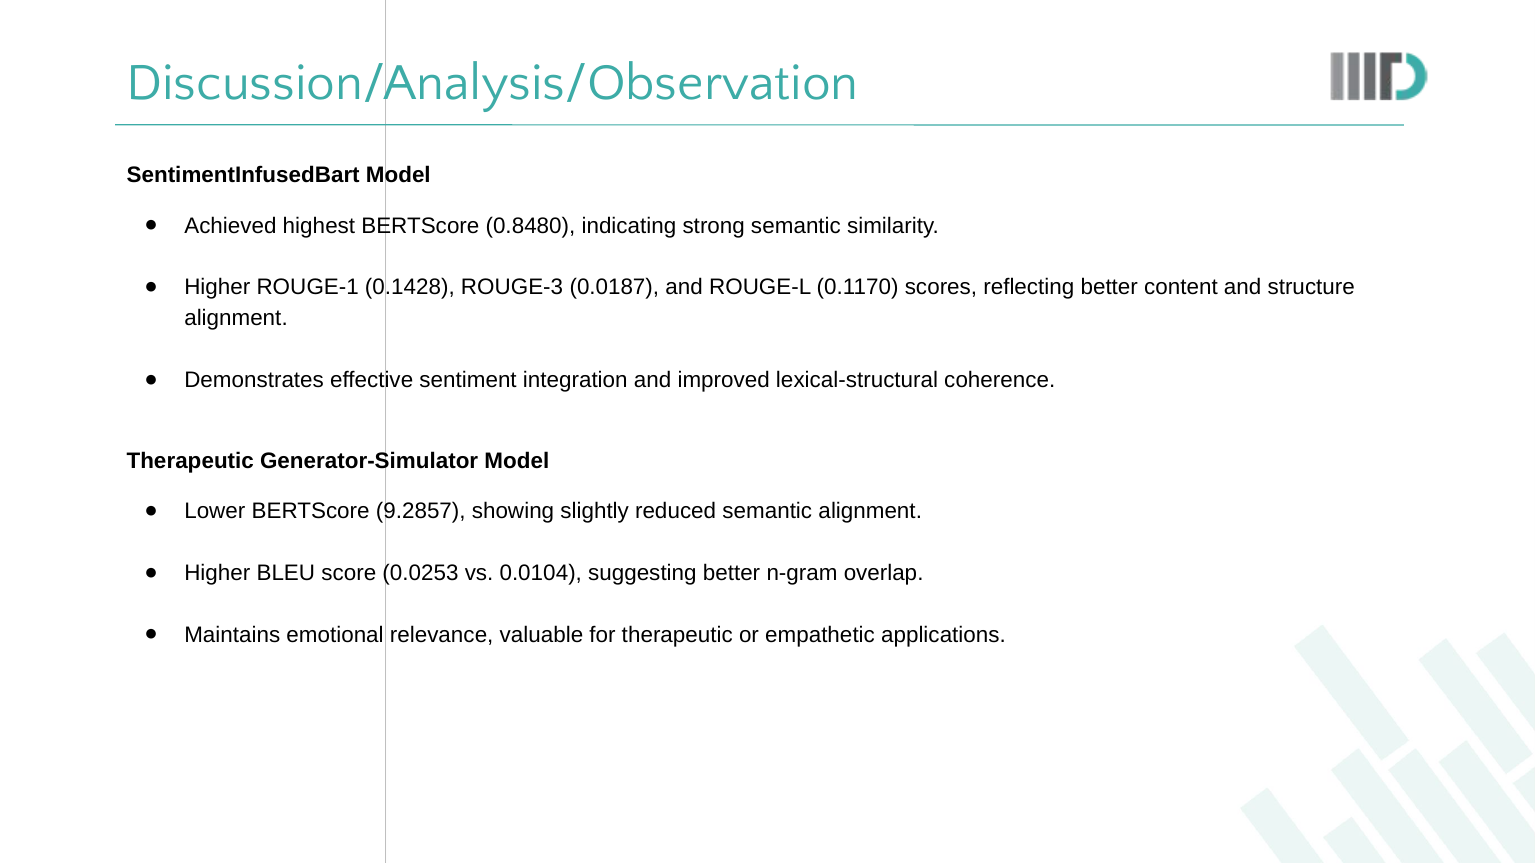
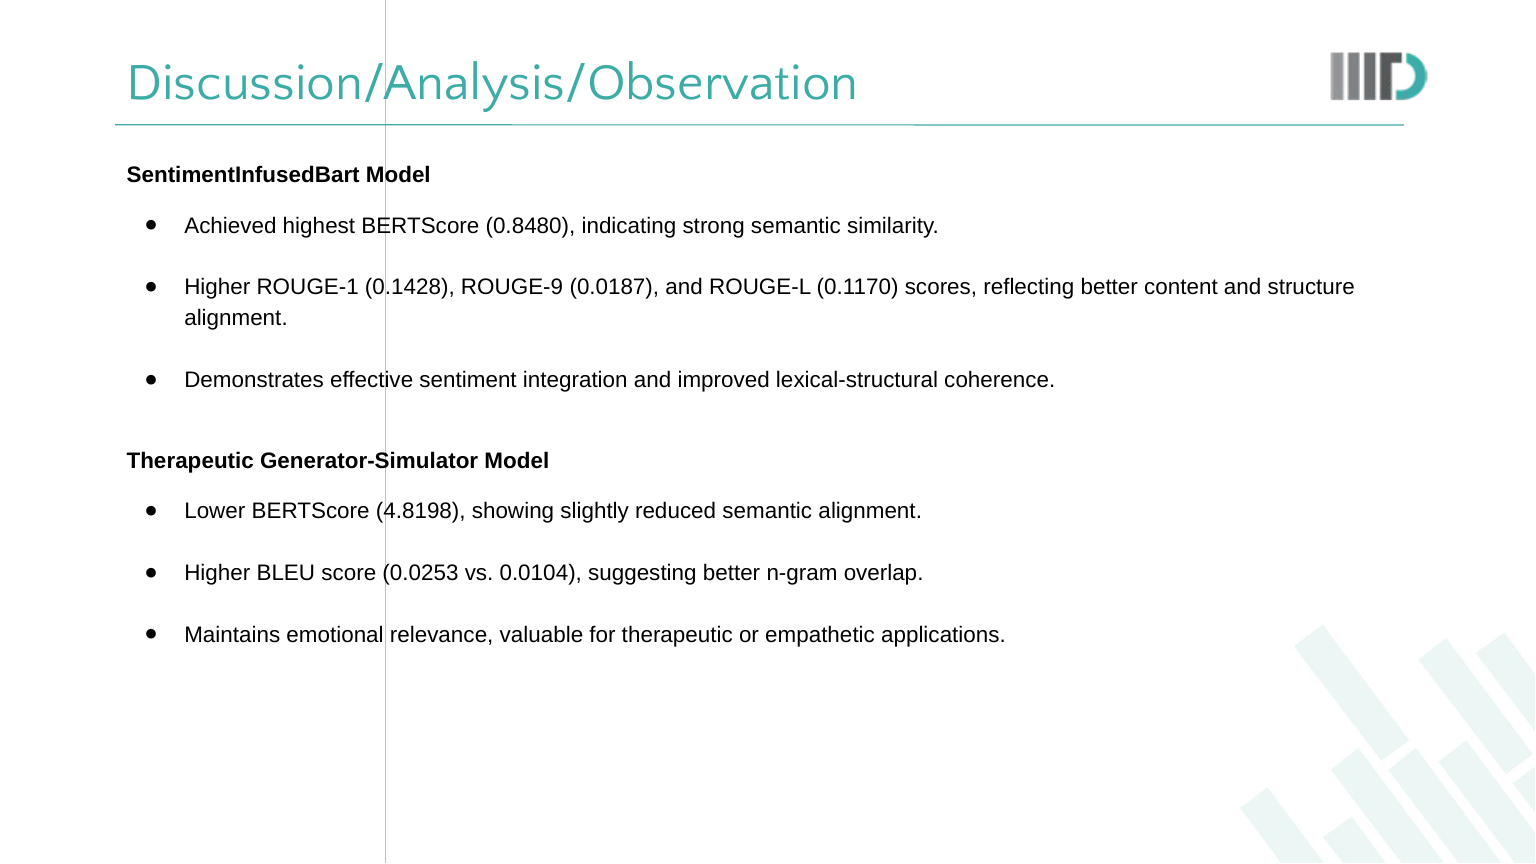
ROUGE-3: ROUGE-3 -> ROUGE-9
9.2857: 9.2857 -> 4.8198
